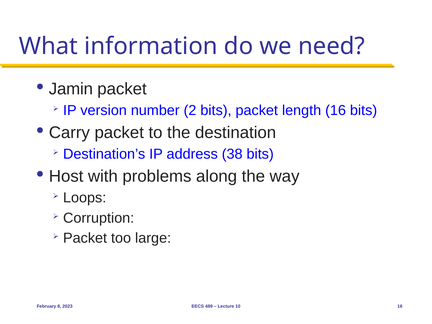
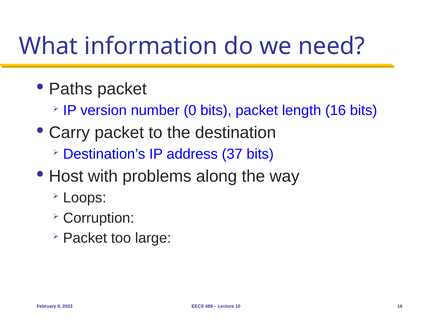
Jamin: Jamin -> Paths
2: 2 -> 0
38: 38 -> 37
